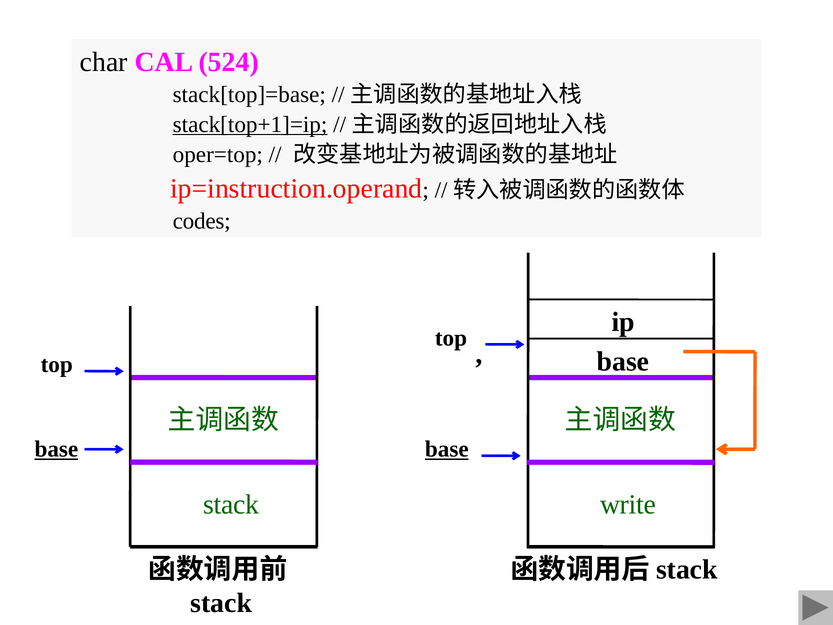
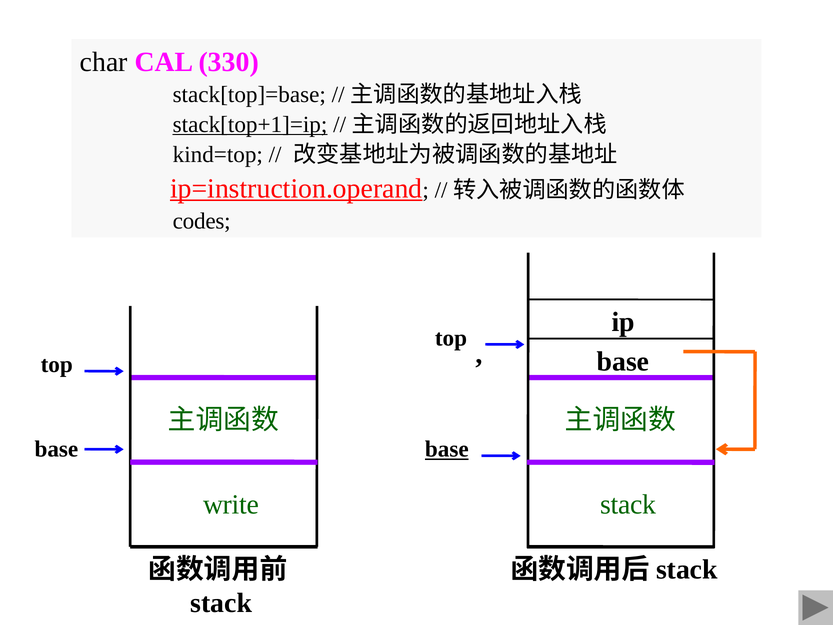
524: 524 -> 330
oper=top: oper=top -> kind=top
ip=instruction.operand underline: none -> present
base at (56, 449) underline: present -> none
stack at (231, 504): stack -> write
write at (628, 504): write -> stack
